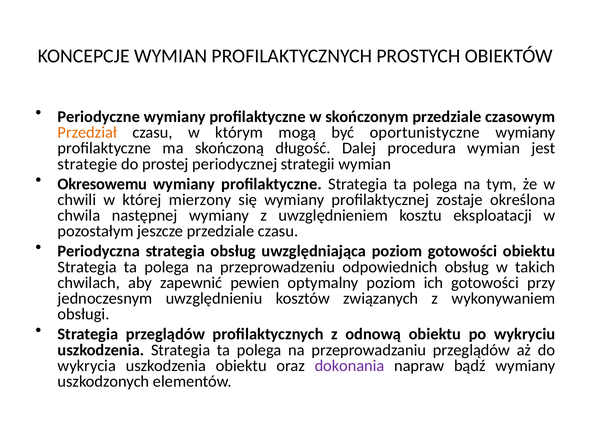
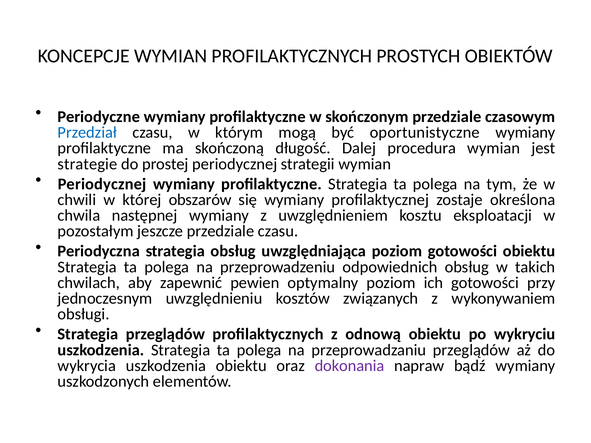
Przedział colour: orange -> blue
Okresowemu at (102, 184): Okresowemu -> Periodycznej
mierzony: mierzony -> obszarów
